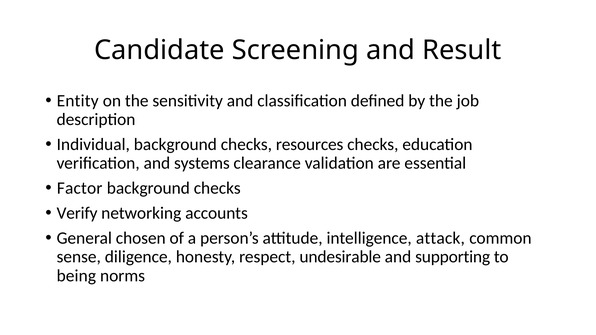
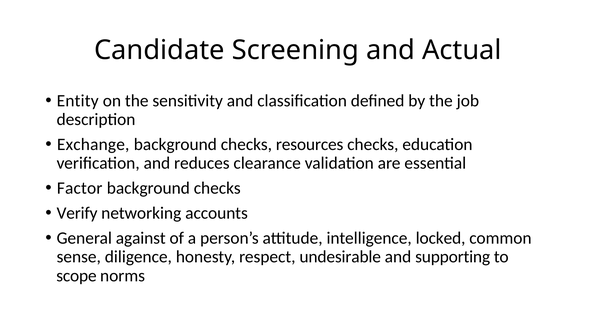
Result: Result -> Actual
Individual: Individual -> Exchange
systems: systems -> reduces
chosen: chosen -> against
attack: attack -> locked
being: being -> scope
